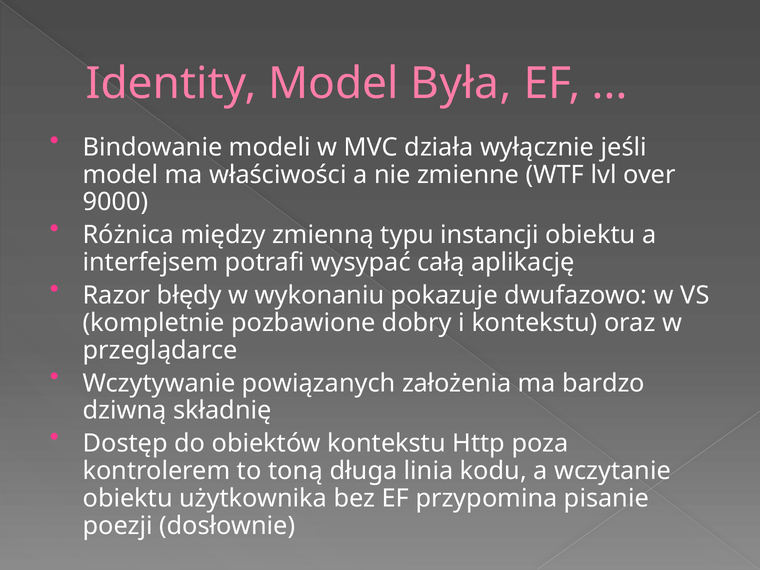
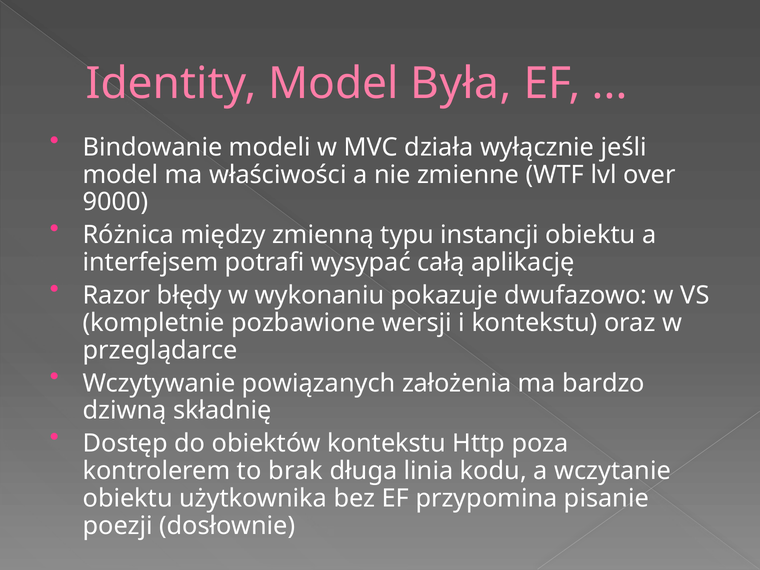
dobry: dobry -> wersji
toną: toną -> brak
